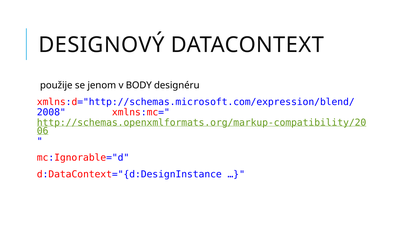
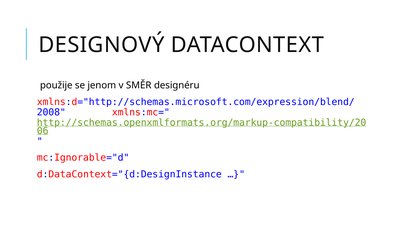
BODY: BODY -> SMĚR
